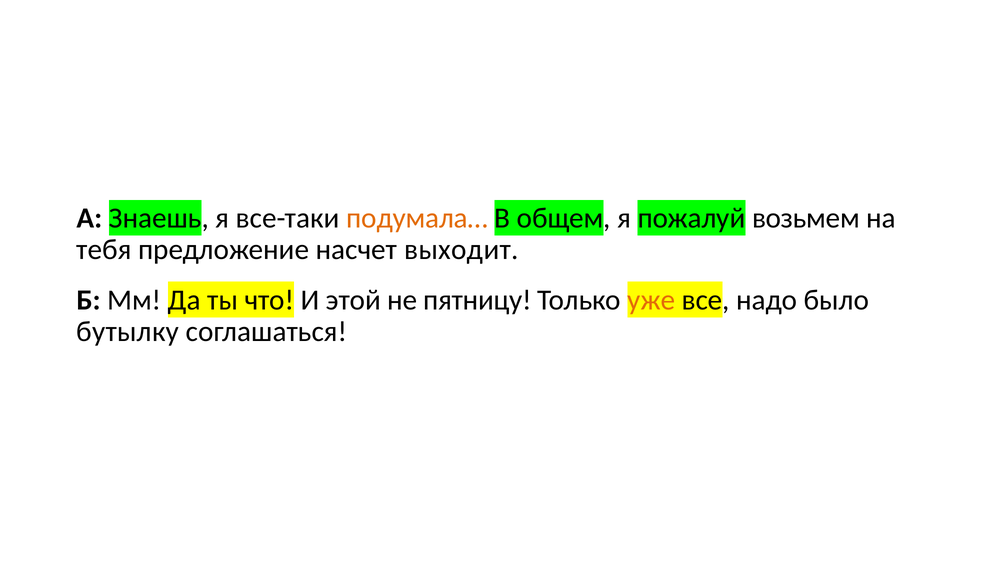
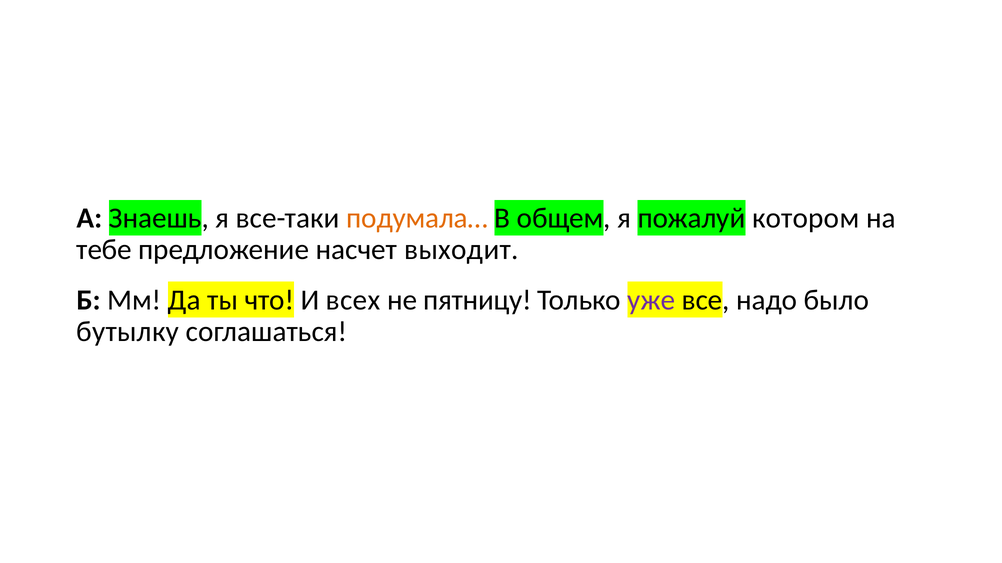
возьмем: возьмем -> котором
тебя: тебя -> тебе
этой: этой -> всех
уже colour: orange -> purple
